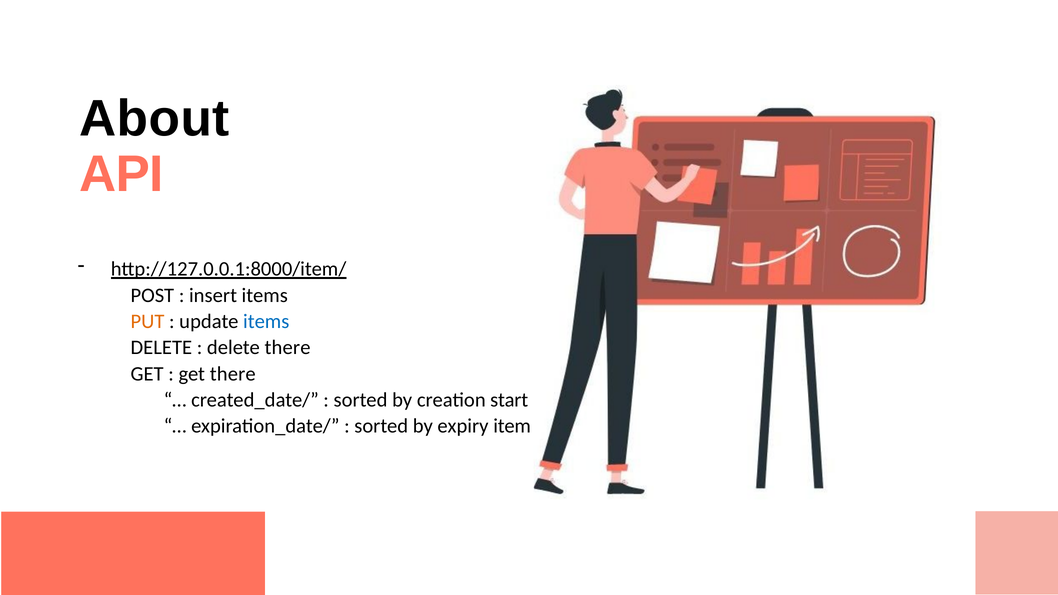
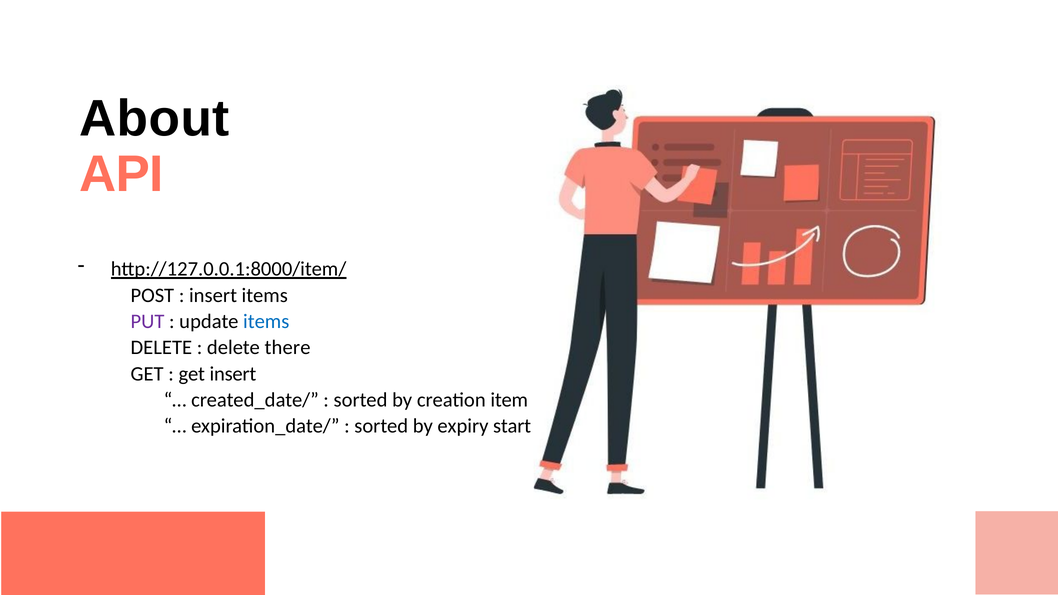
PUT colour: orange -> purple
get there: there -> insert
start: start -> item
item: item -> start
